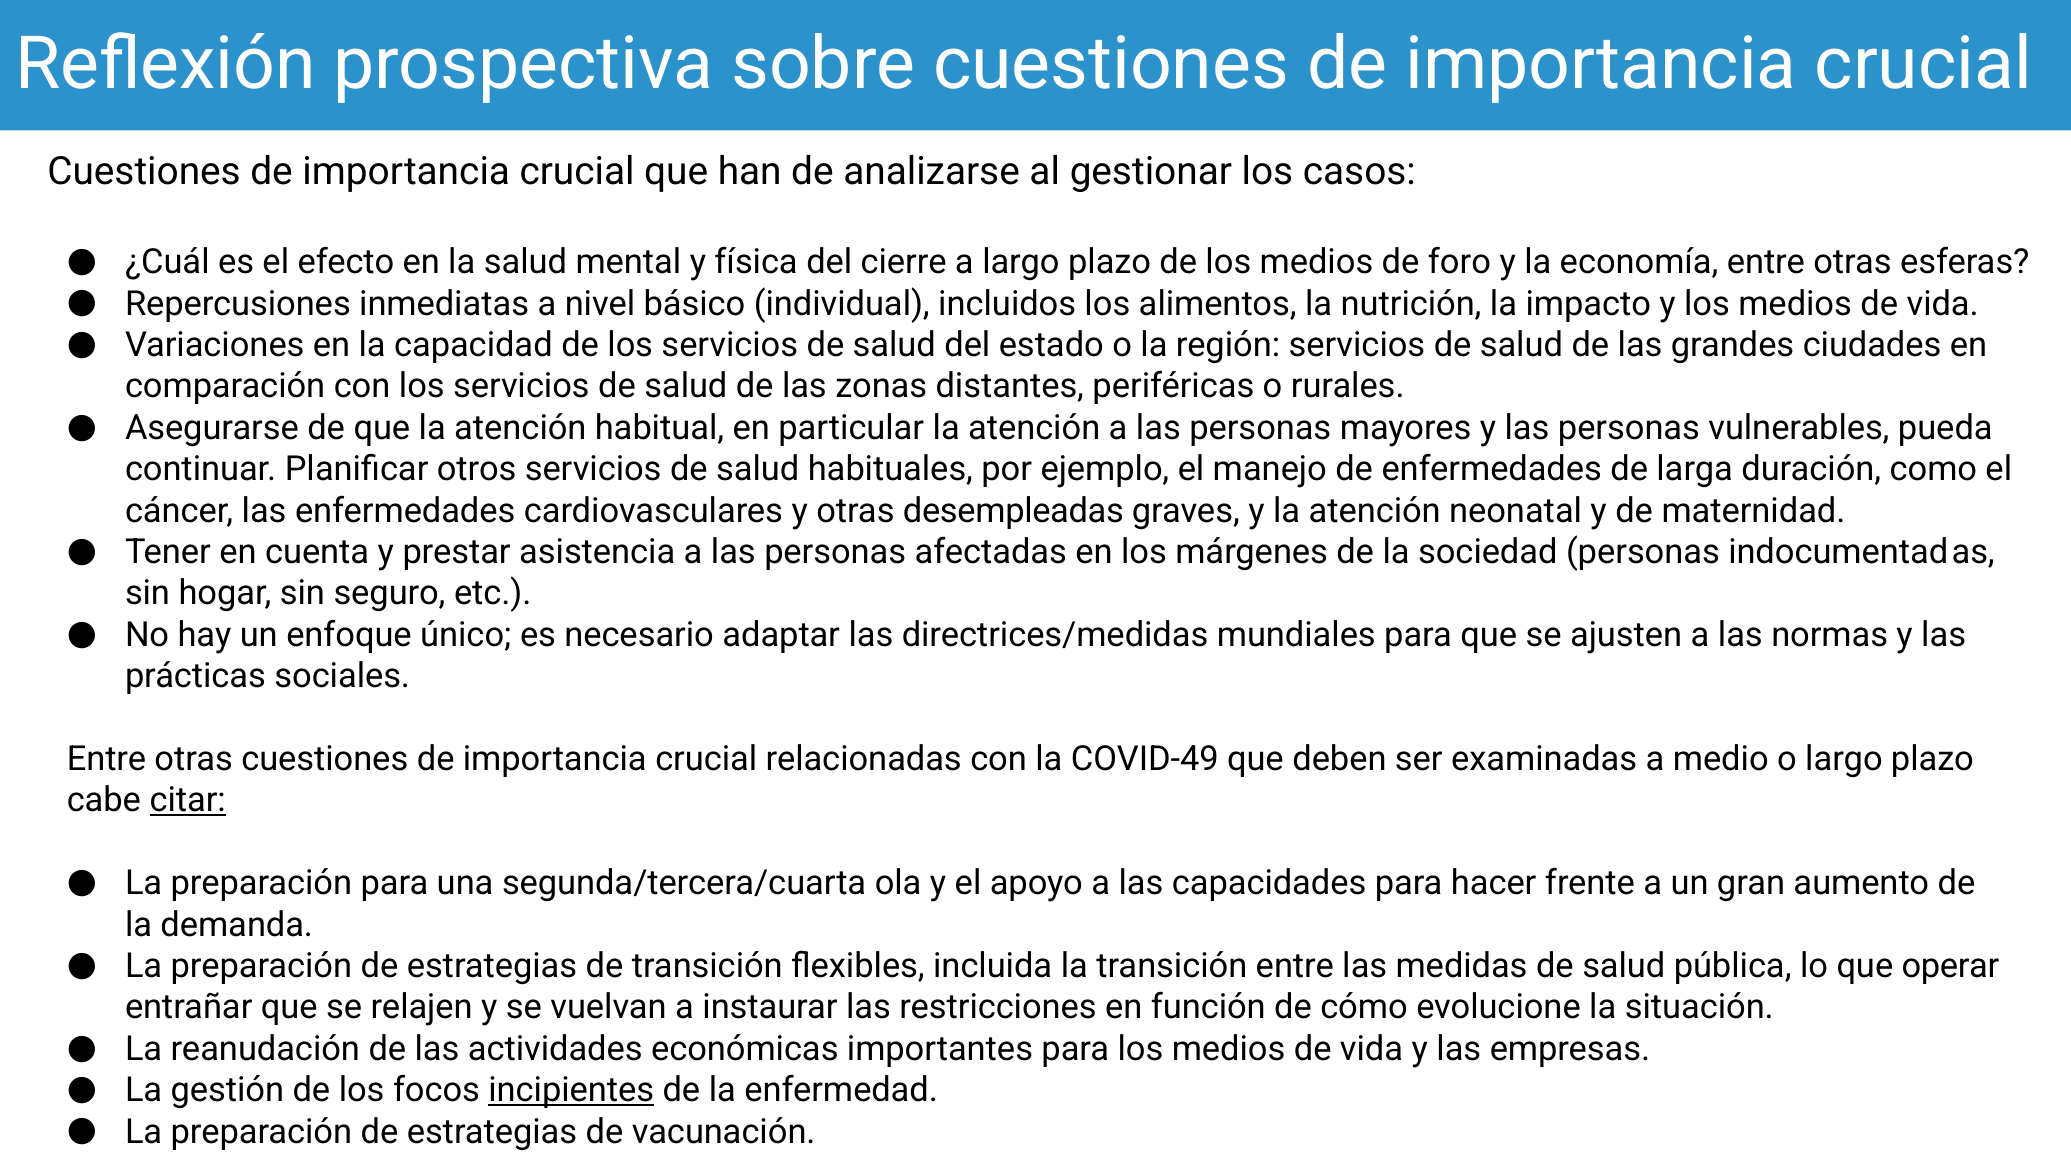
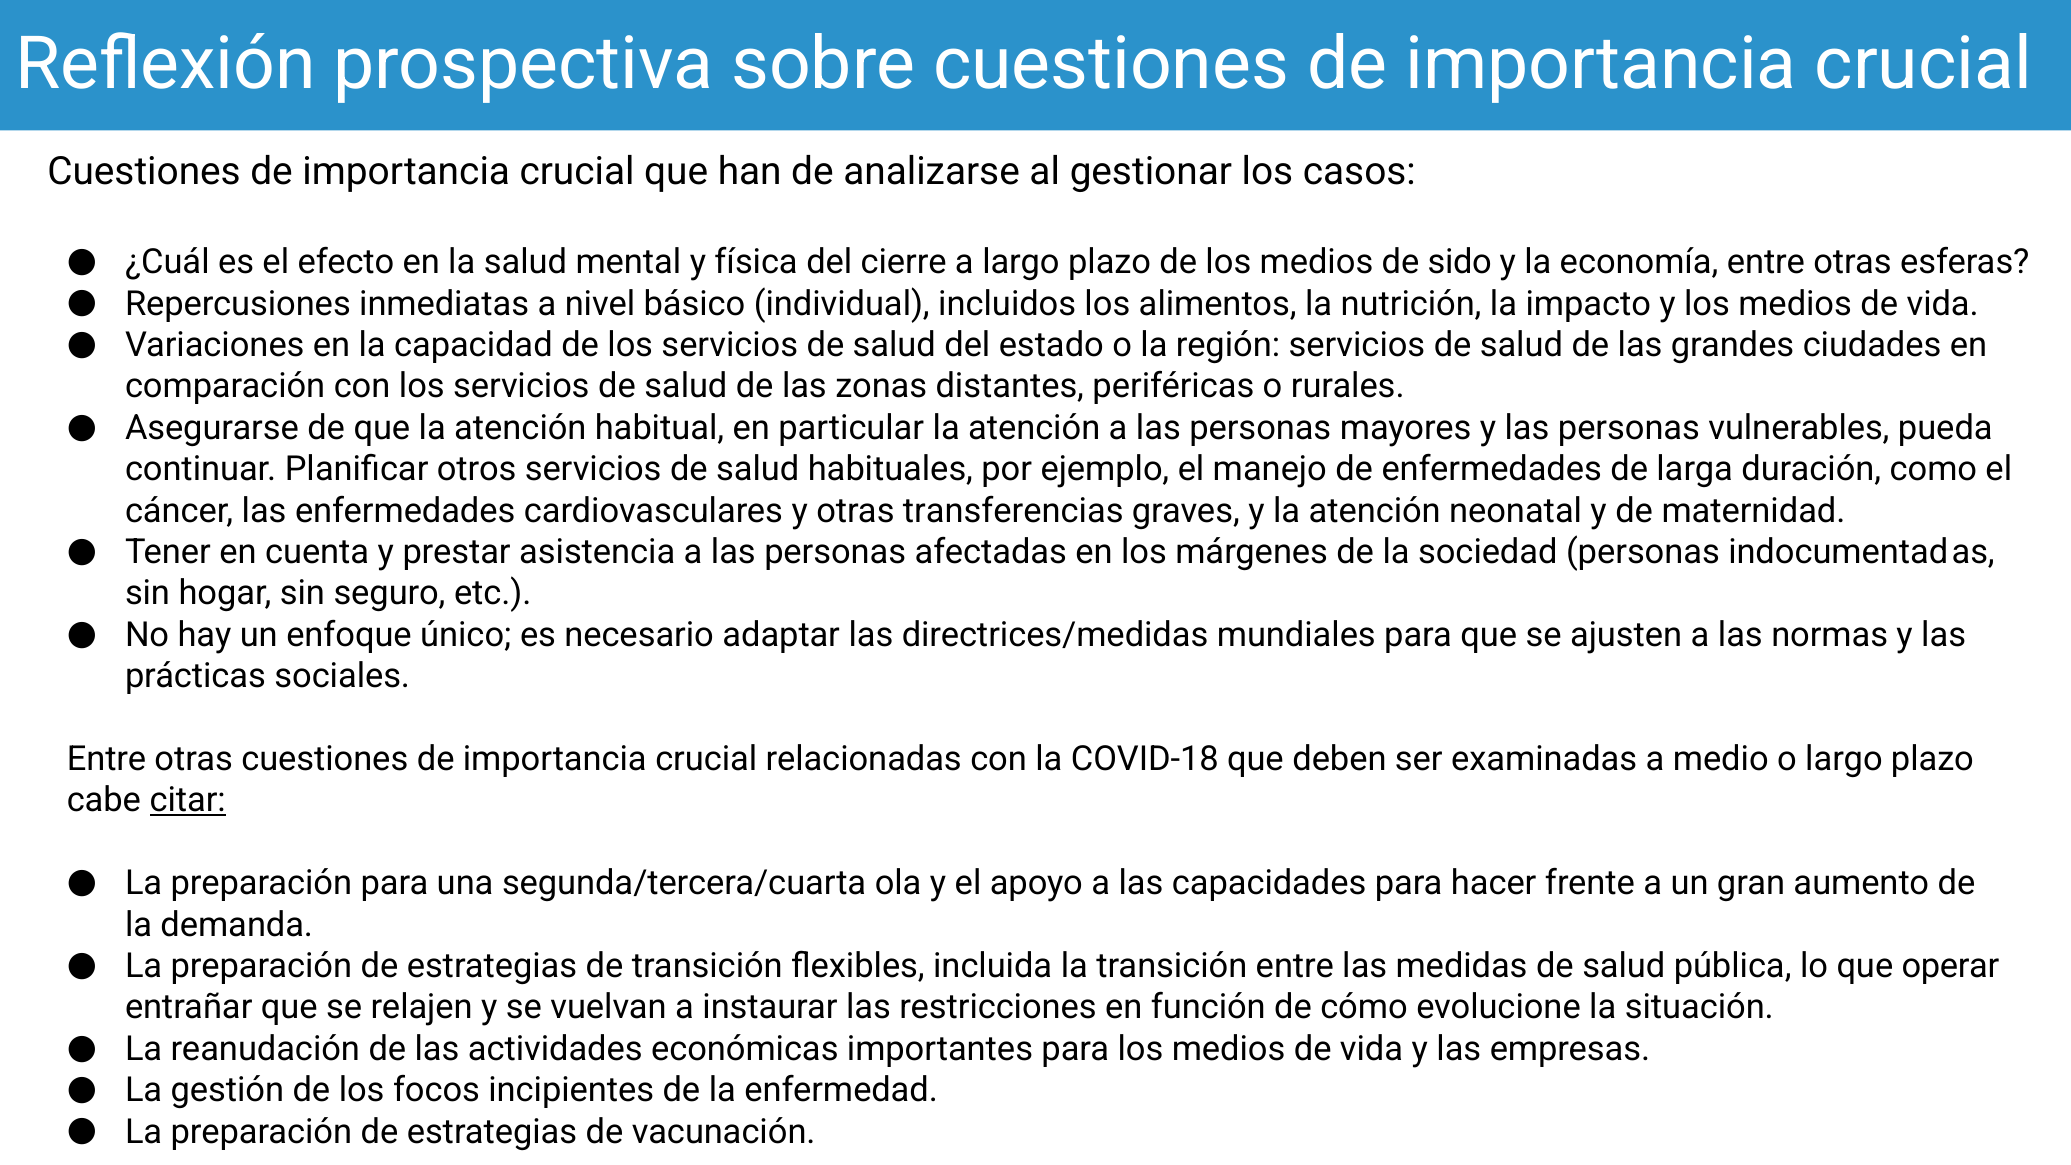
foro: foro -> sido
desempleadas: desempleadas -> transferencias
COVID-49: COVID-49 -> COVID-18
incipientes underline: present -> none
